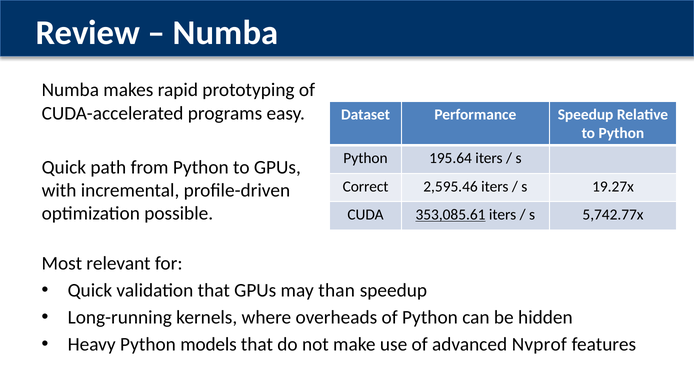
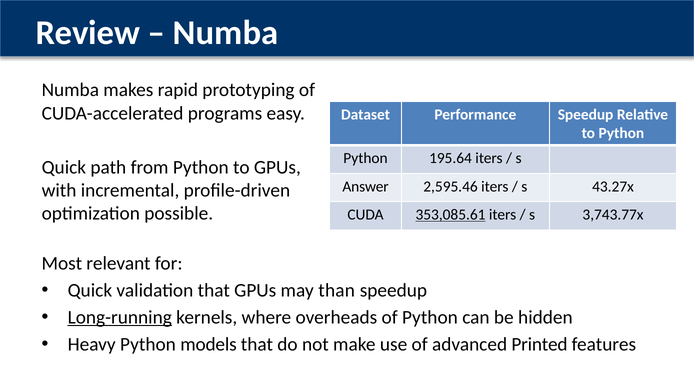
Correct: Correct -> Answer
19.27x: 19.27x -> 43.27x
5,742.77x: 5,742.77x -> 3,743.77x
Long-running underline: none -> present
Nvprof: Nvprof -> Printed
